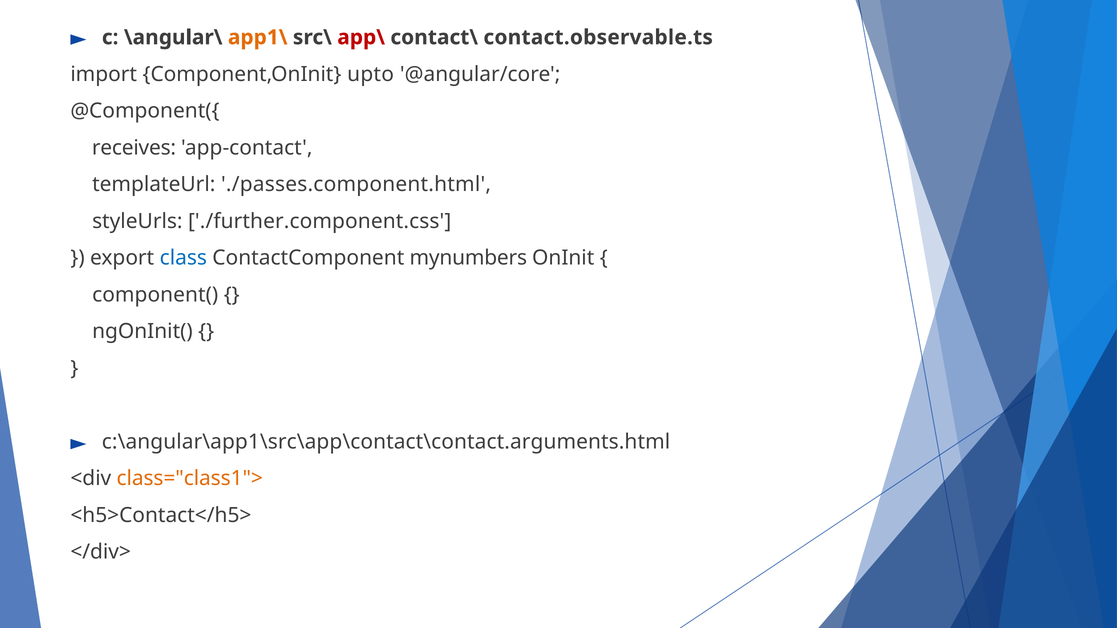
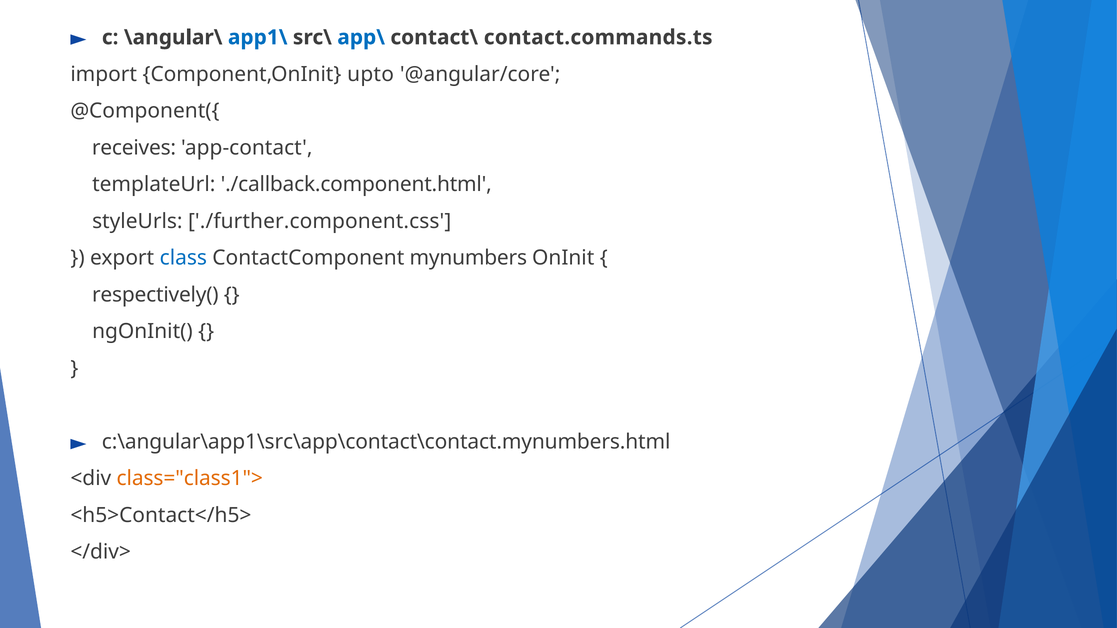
app1\ colour: orange -> blue
app\ colour: red -> blue
contact.observable.ts: contact.observable.ts -> contact.commands.ts
./passes.component.html: ./passes.component.html -> ./callback.component.html
component(: component( -> respectively(
c:\angular\app1\src\app\contact\contact.arguments.html: c:\angular\app1\src\app\contact\contact.arguments.html -> c:\angular\app1\src\app\contact\contact.mynumbers.html
